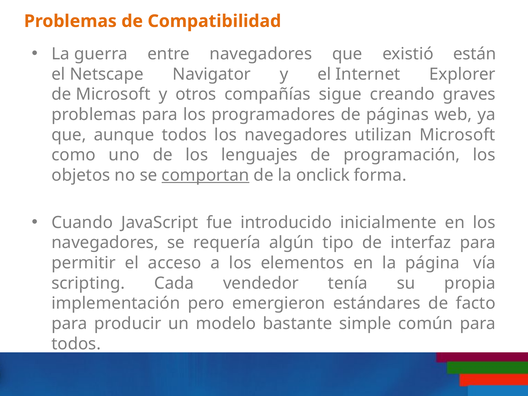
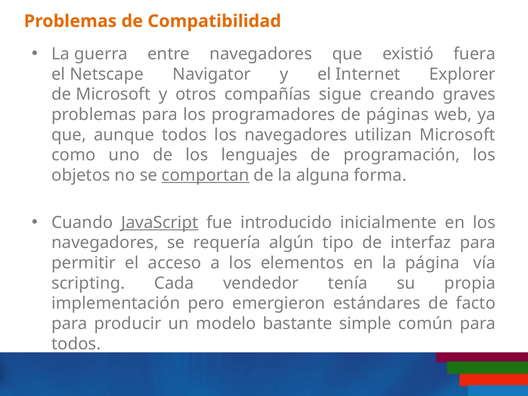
están: están -> fuera
onclick: onclick -> alguna
JavaScript underline: none -> present
